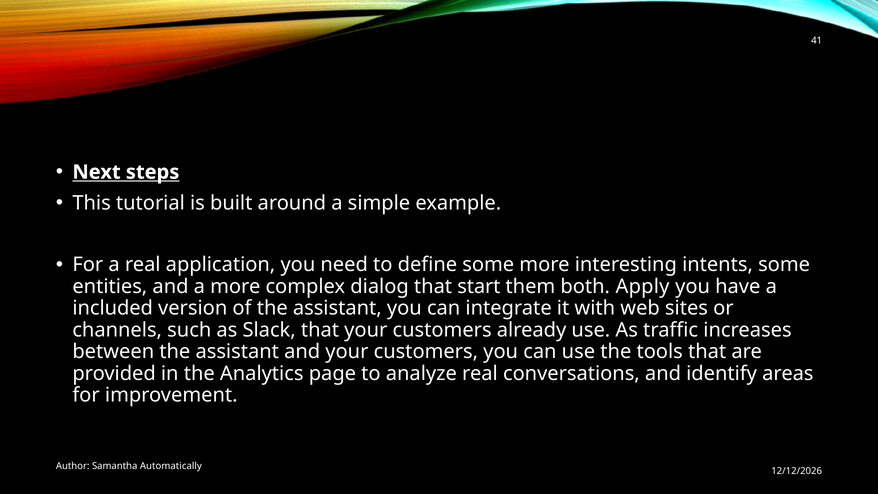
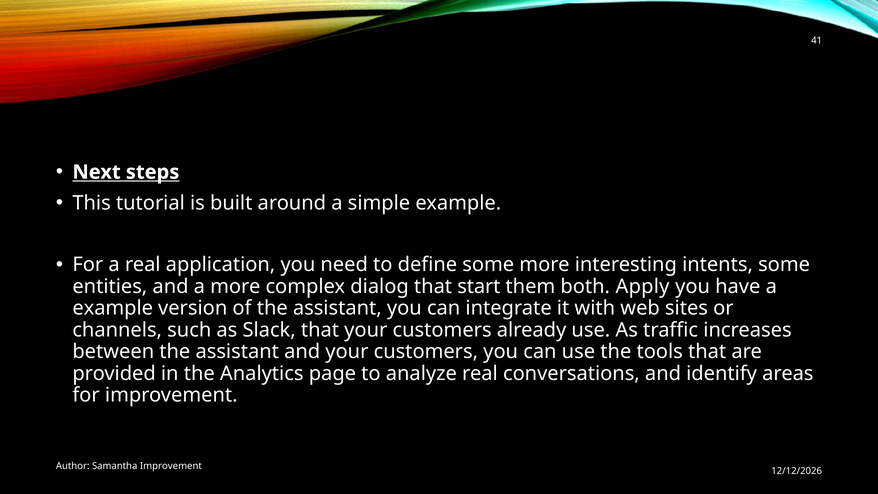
included at (113, 308): included -> example
Samantha Automatically: Automatically -> Improvement
